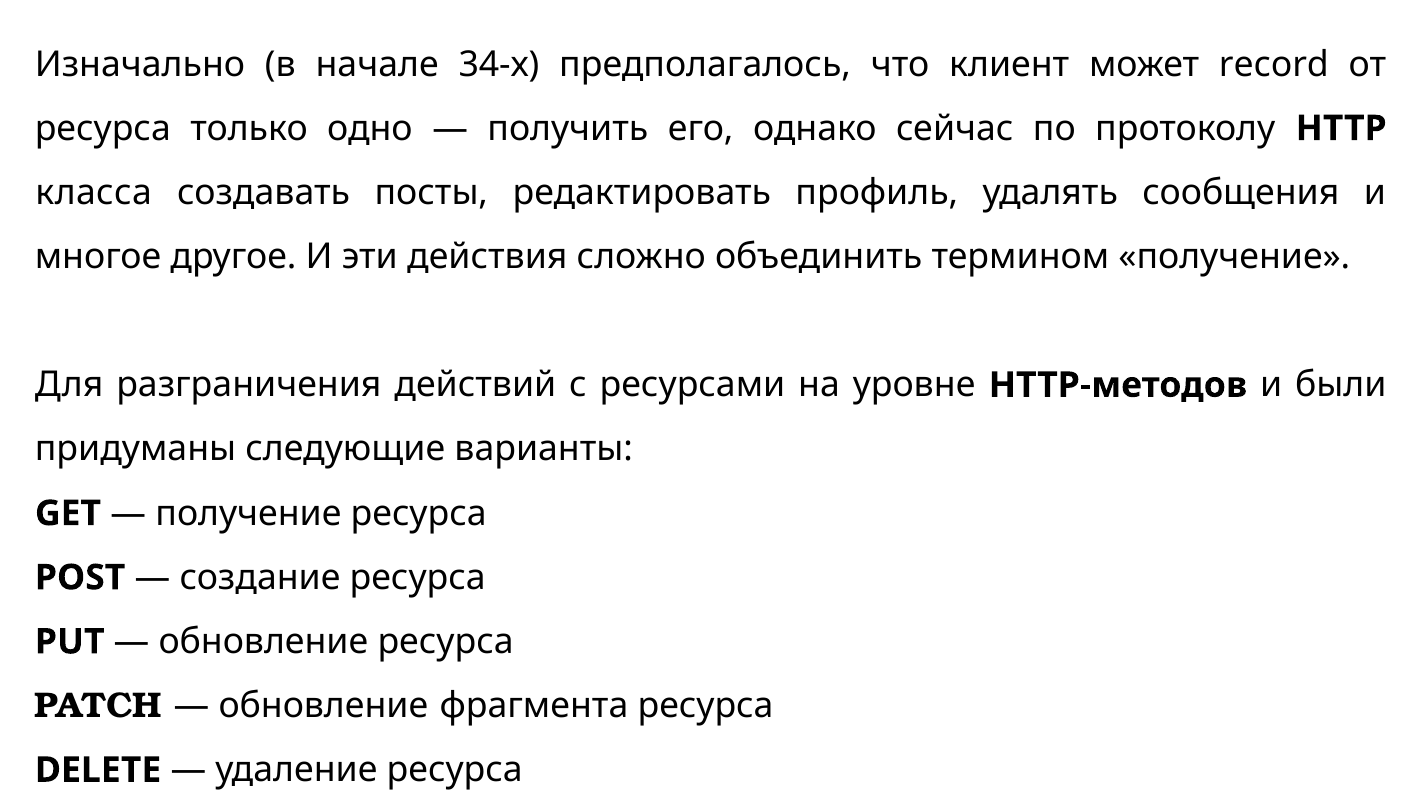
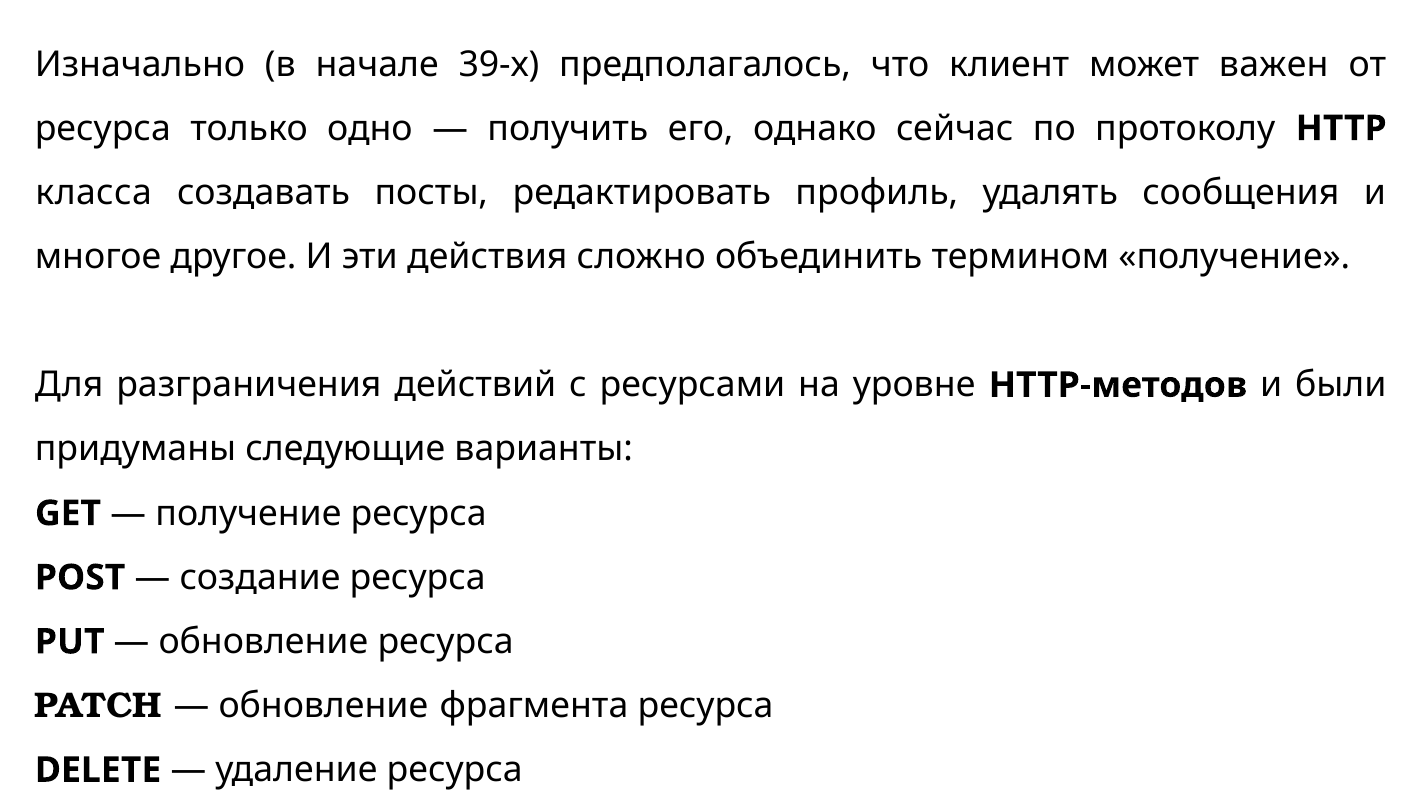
34-х: 34-х -> 39-х
record: record -> важен
